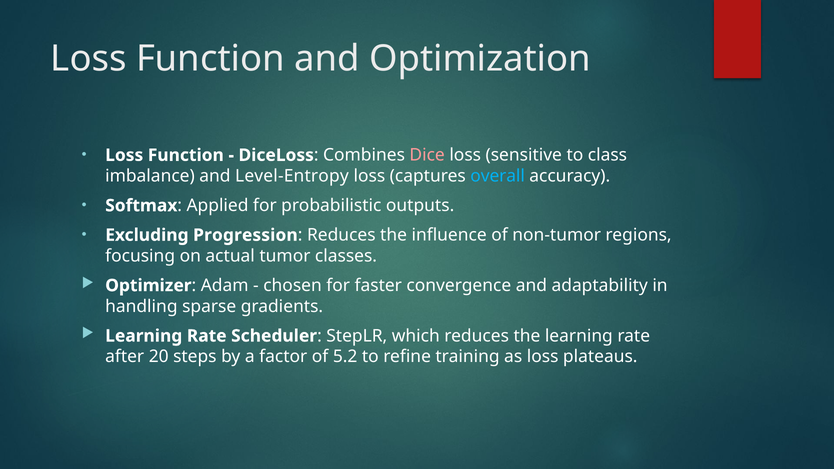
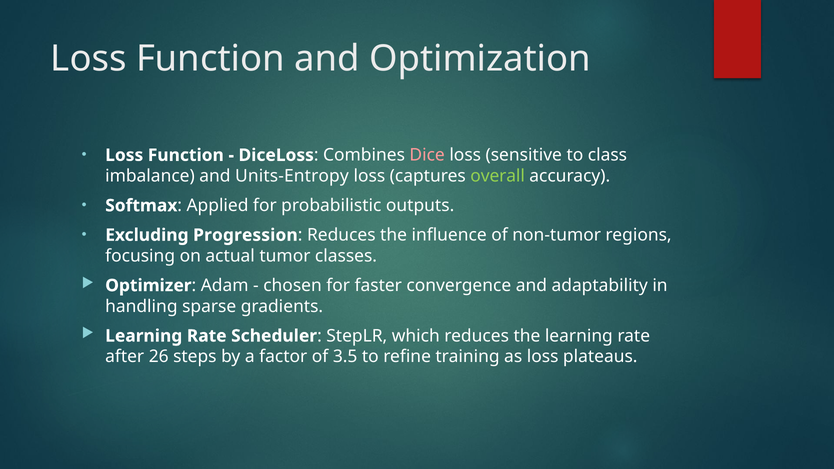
Level-Entropy: Level-Entropy -> Units-Entropy
overall colour: light blue -> light green
20: 20 -> 26
5.2: 5.2 -> 3.5
